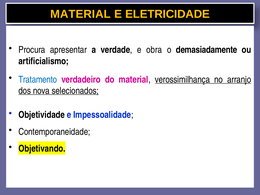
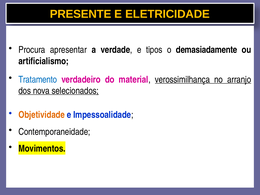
MATERIAL at (81, 14): MATERIAL -> PRESENTE
obra: obra -> tipos
Objetividade colour: black -> orange
Objetivando: Objetivando -> Movimentos
